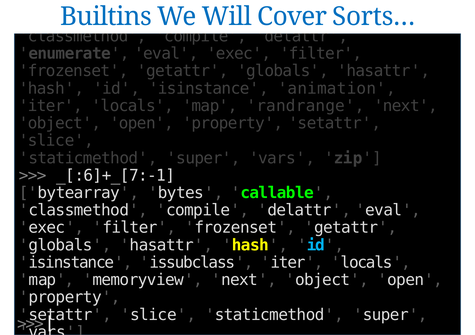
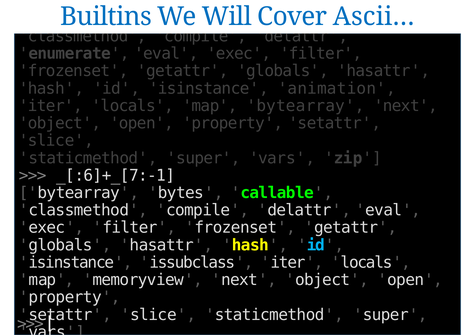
Sorts…: Sorts… -> Ascii…
map randrange: randrange -> bytearray
